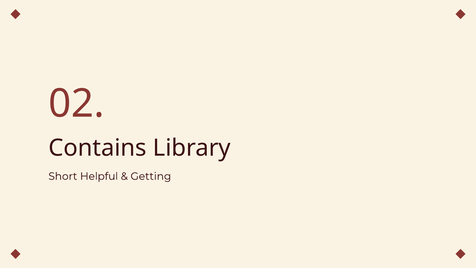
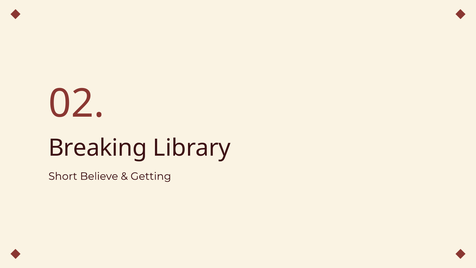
Contains: Contains -> Breaking
Helpful: Helpful -> Believe
